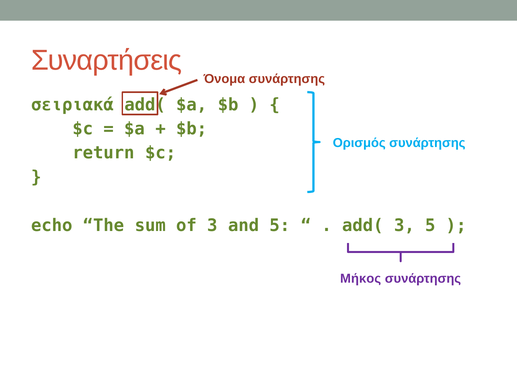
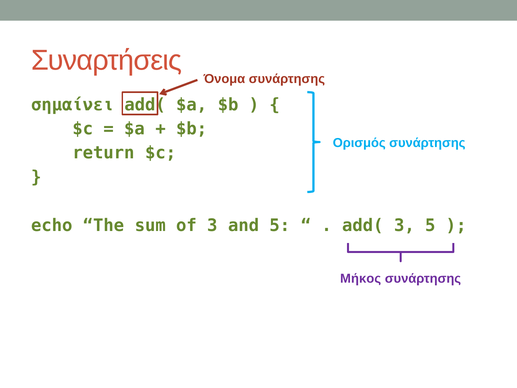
σειριακά: σειριακά -> σημαίνει
